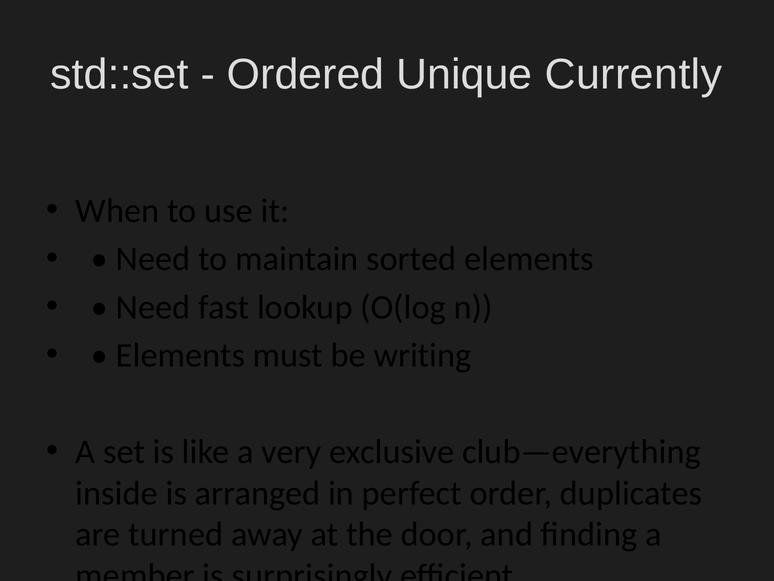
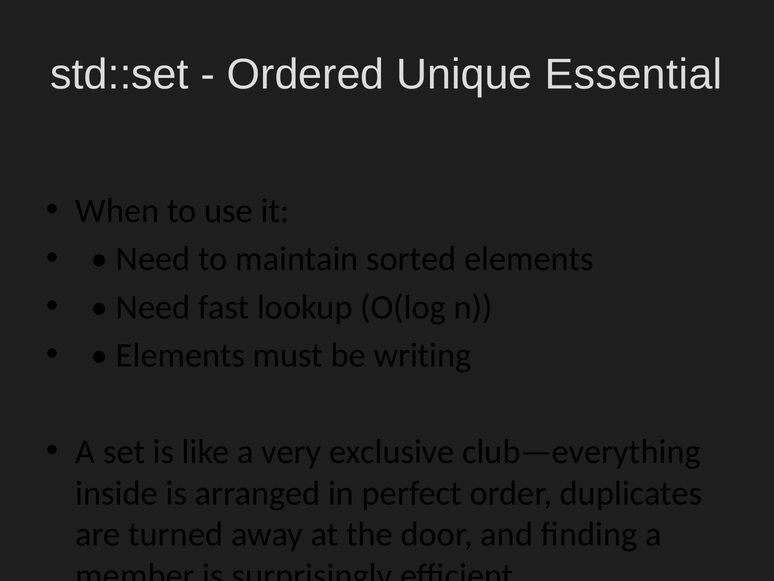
Currently: Currently -> Essential
